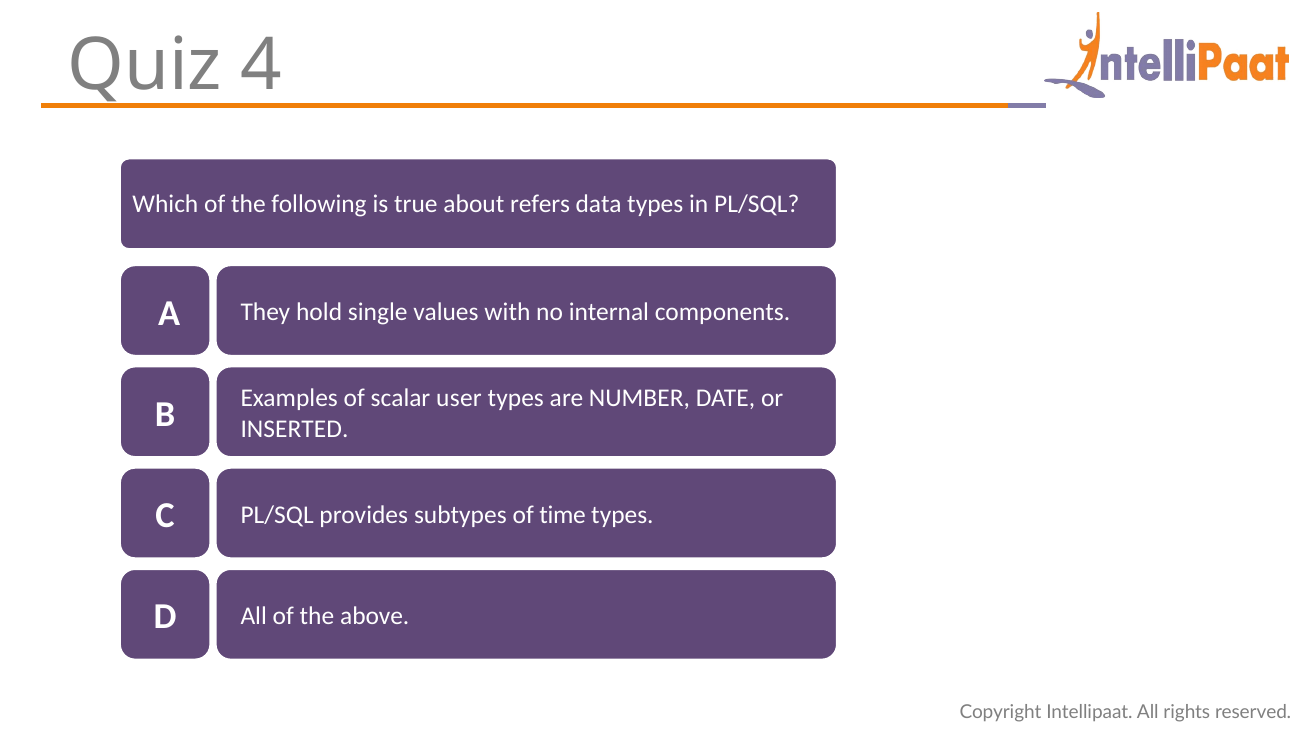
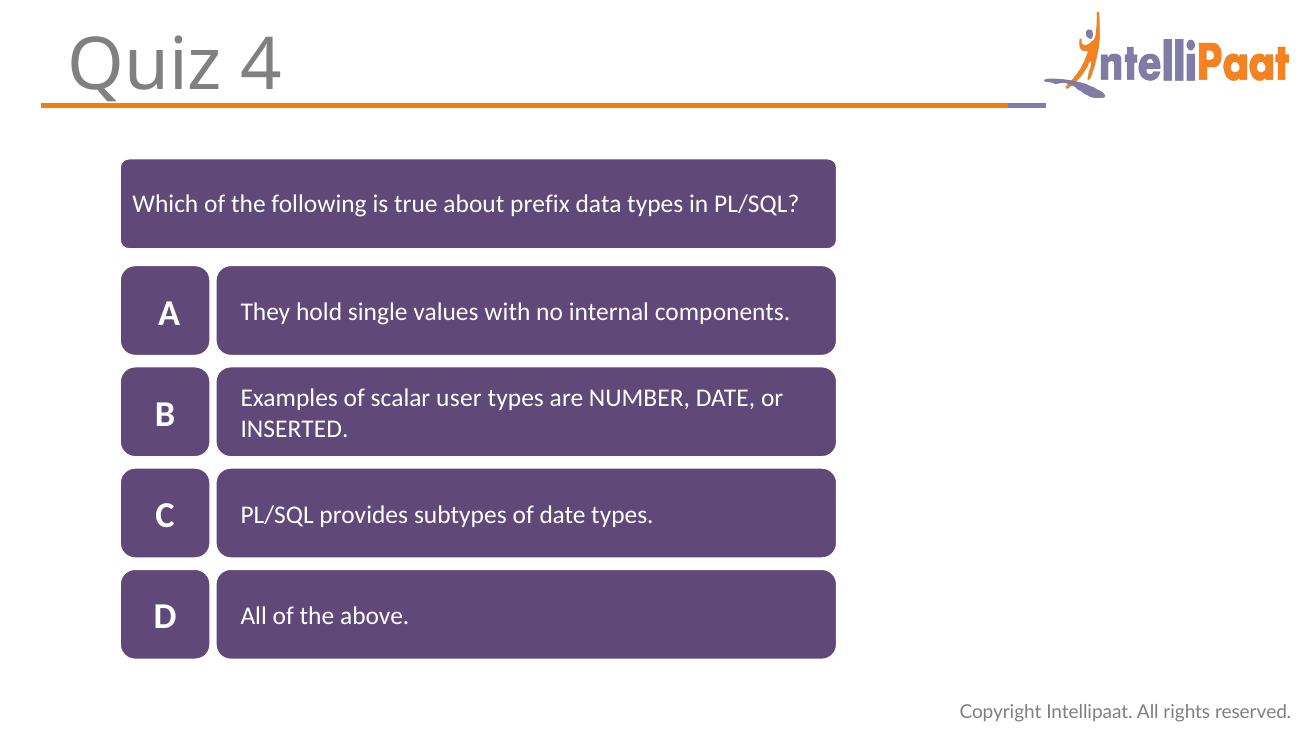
refers: refers -> prefix
of time: time -> date
